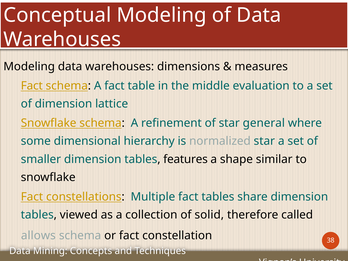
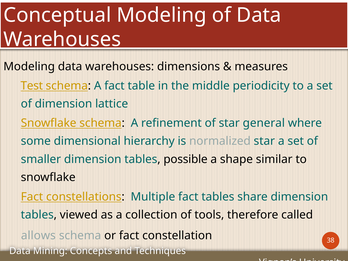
Fact at (32, 86): Fact -> Test
evaluation: evaluation -> periodicity
features: features -> possible
solid: solid -> tools
